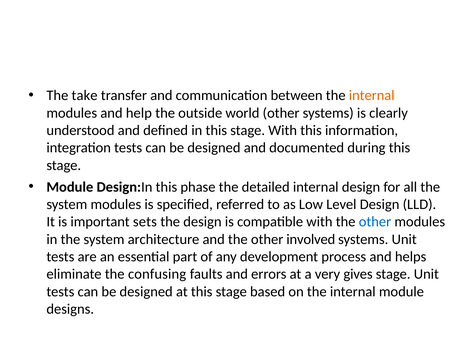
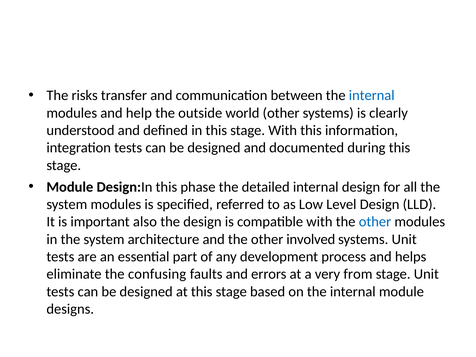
take: take -> risks
internal at (372, 95) colour: orange -> blue
sets: sets -> also
gives: gives -> from
